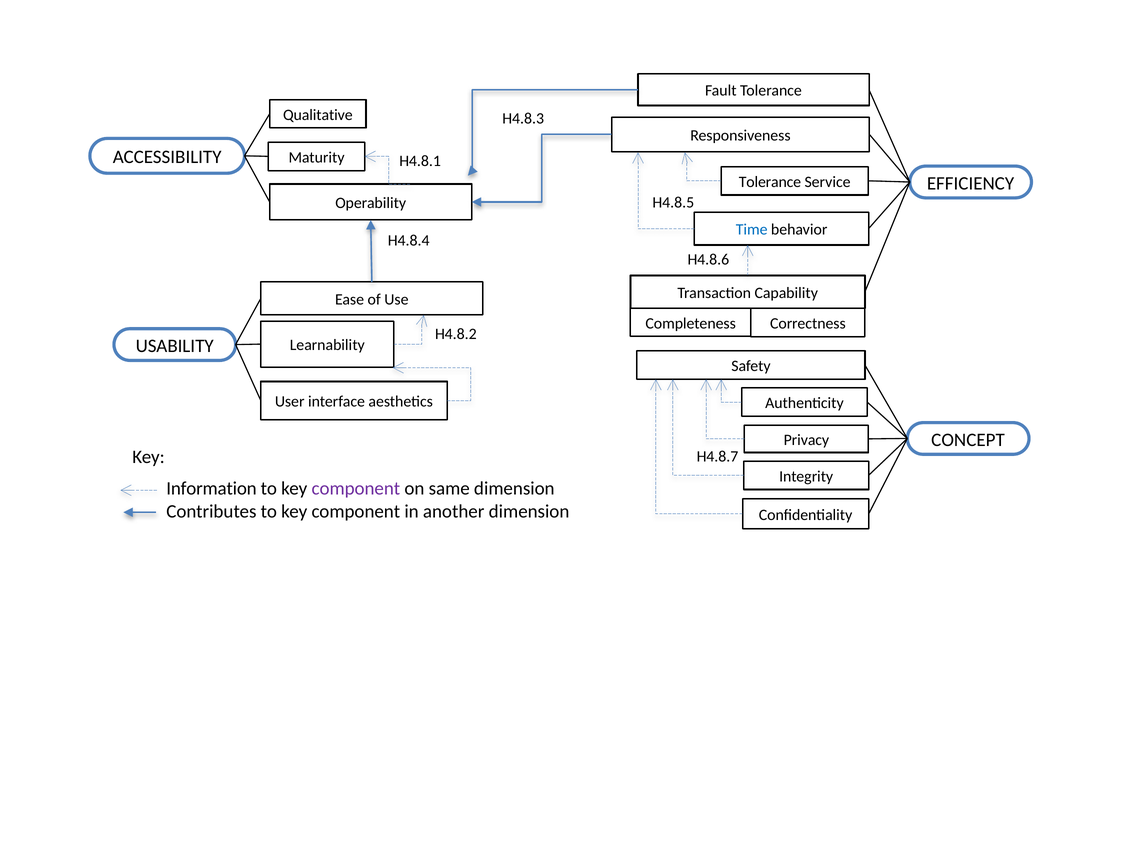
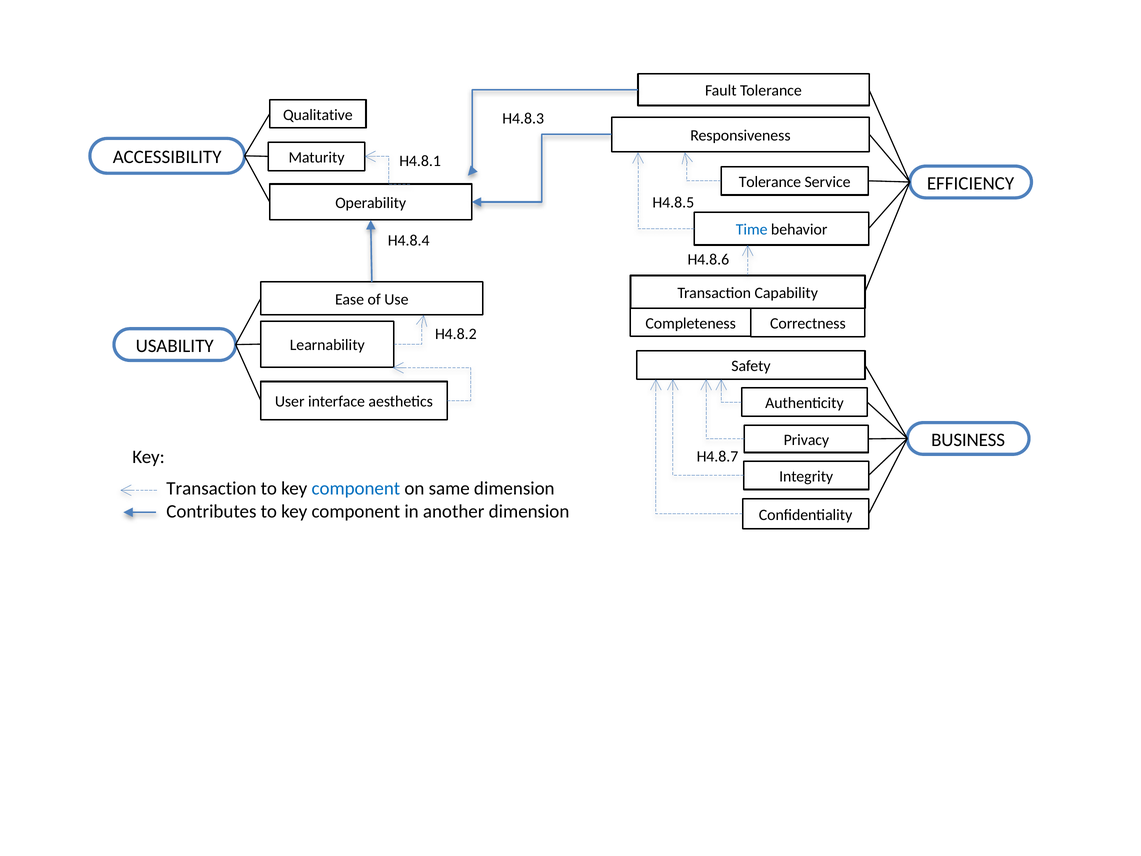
CONCEPT: CONCEPT -> BUSINESS
Information at (212, 488): Information -> Transaction
component at (356, 488) colour: purple -> blue
